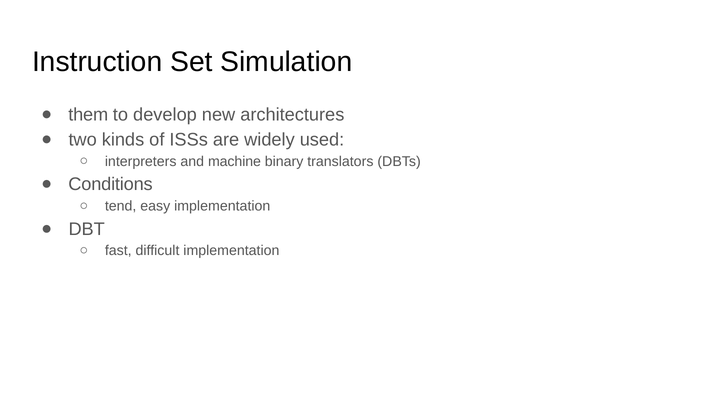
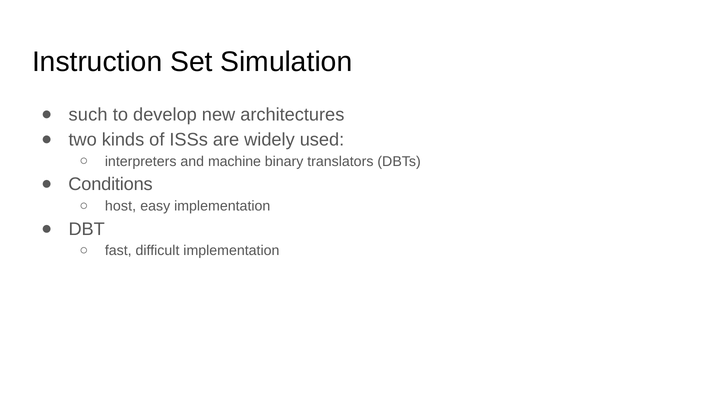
them: them -> such
tend: tend -> host
